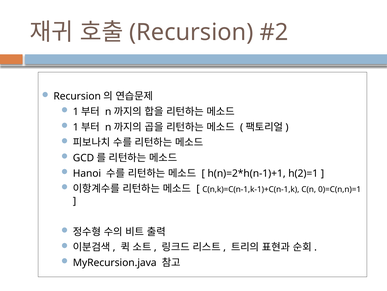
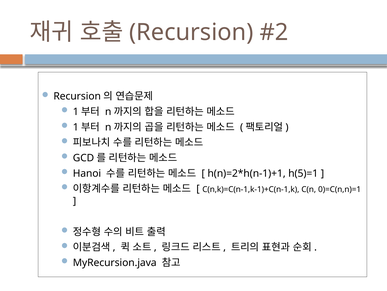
h(2)=1: h(2)=1 -> h(5)=1
